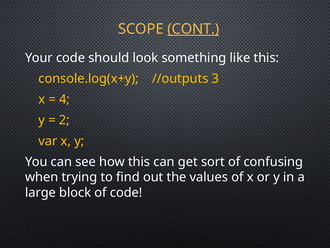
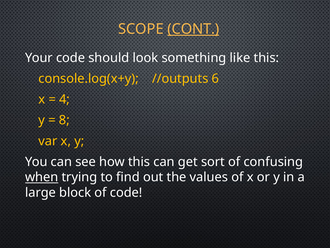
3: 3 -> 6
2: 2 -> 8
when underline: none -> present
